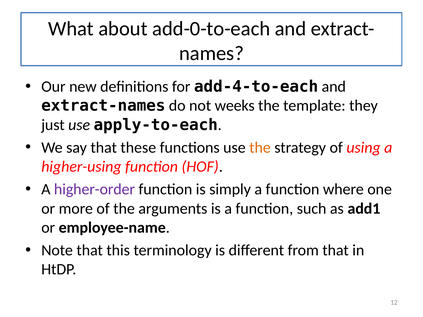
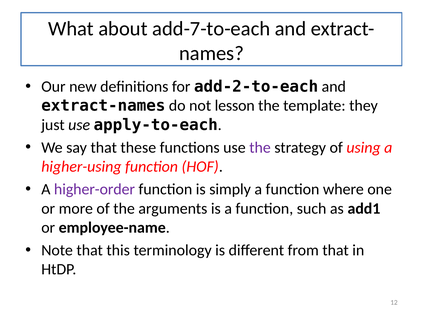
add-0-to-each: add-0-to-each -> add-7-to-each
add-4-to-each: add-4-to-each -> add-2-to-each
weeks: weeks -> lesson
the at (260, 148) colour: orange -> purple
